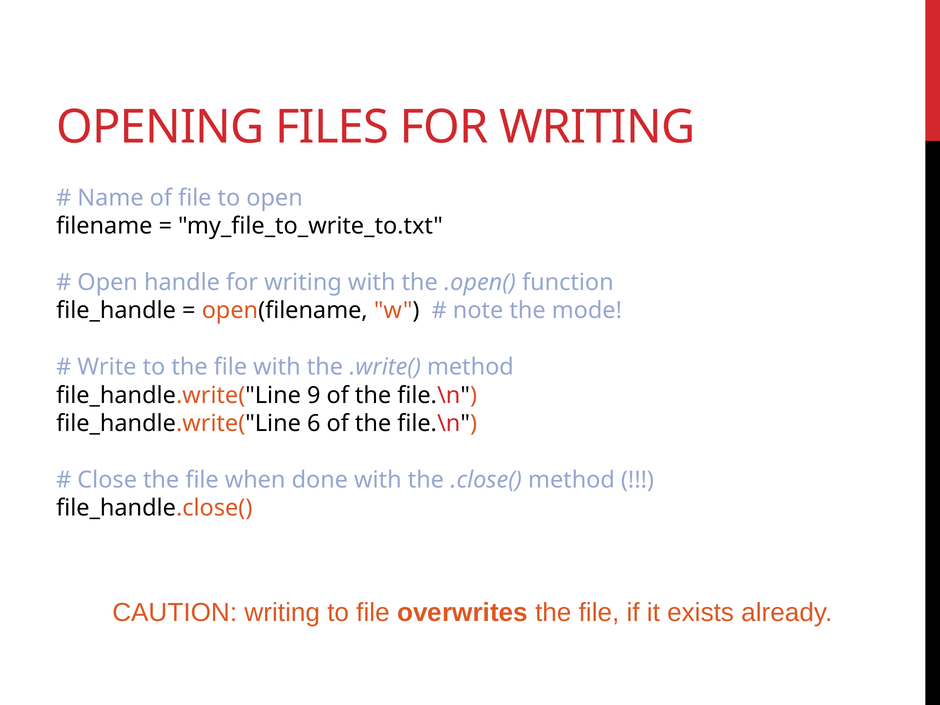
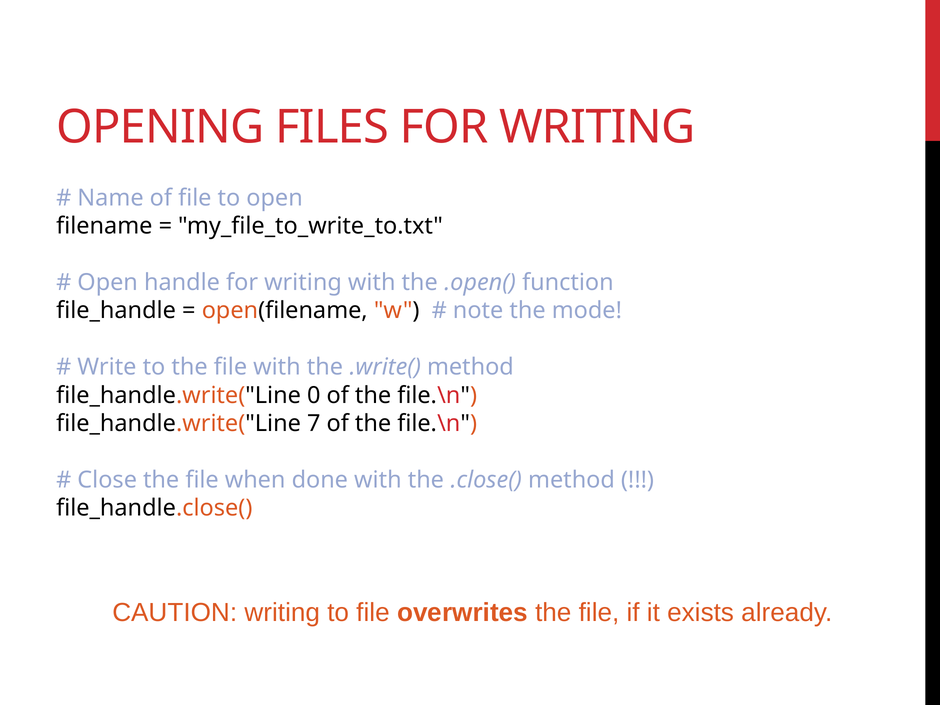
9: 9 -> 0
6: 6 -> 7
